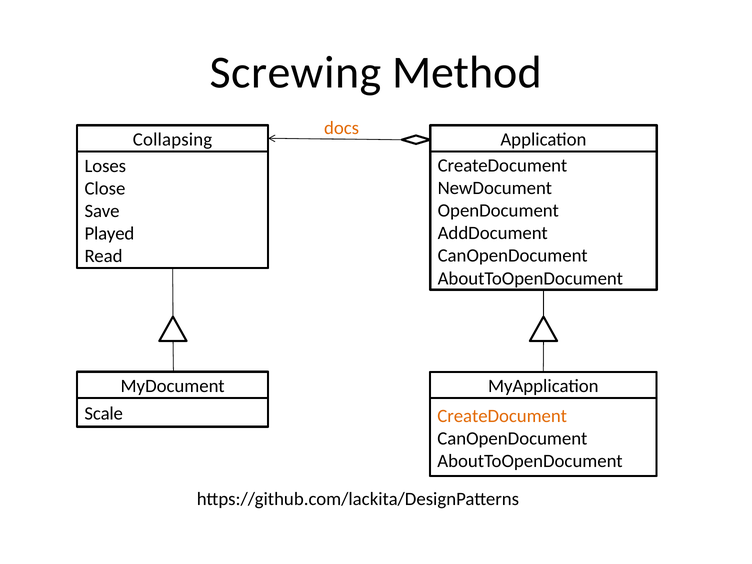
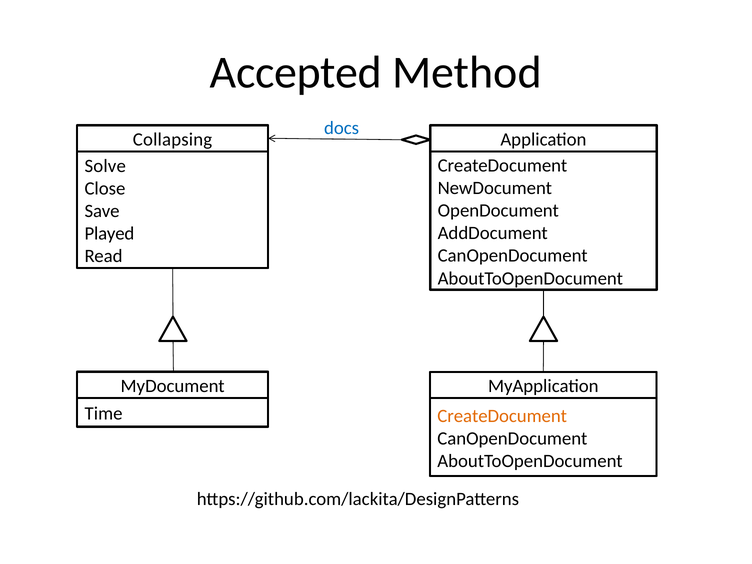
Screwing: Screwing -> Accepted
docs colour: orange -> blue
Loses: Loses -> Solve
Scale: Scale -> Time
